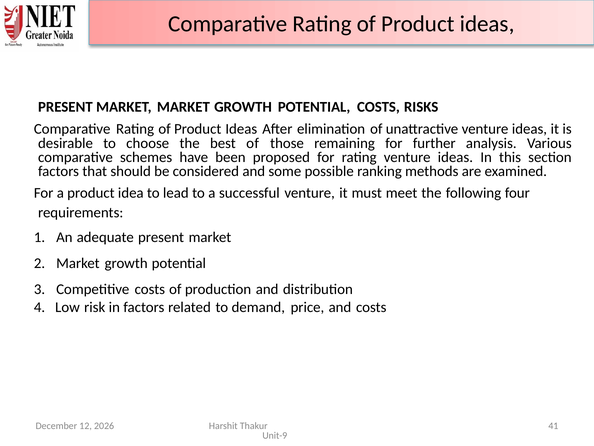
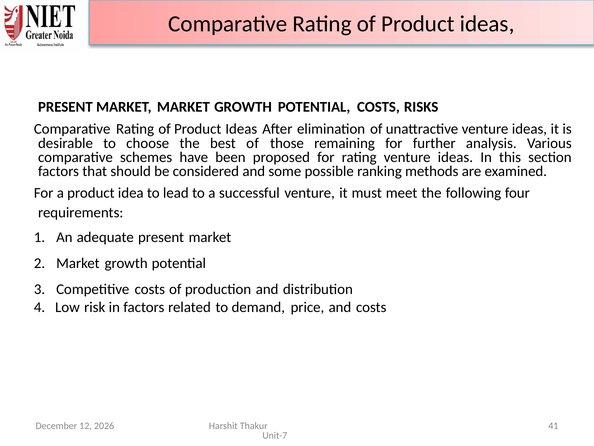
Unit-9: Unit-9 -> Unit-7
